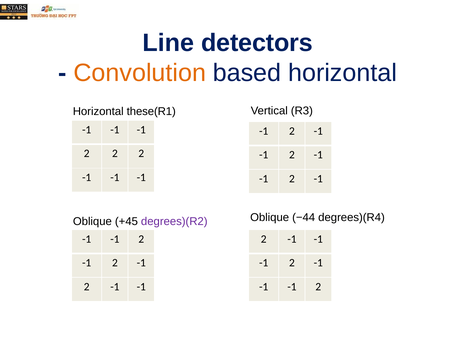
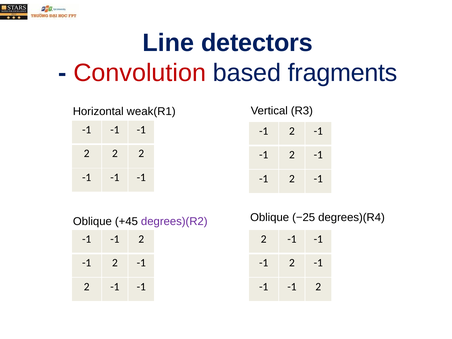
Convolution colour: orange -> red
based horizontal: horizontal -> fragments
these(R1: these(R1 -> weak(R1
−44: −44 -> −25
